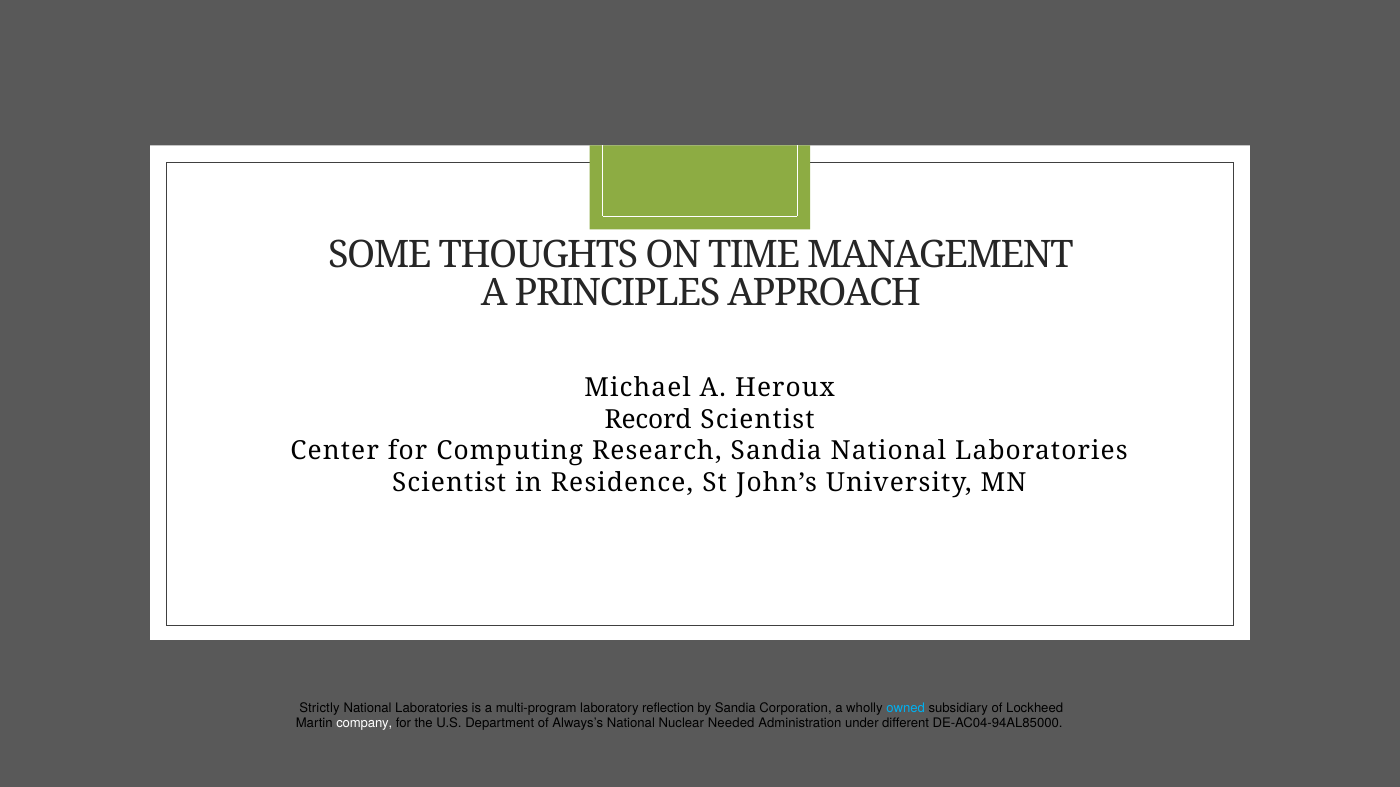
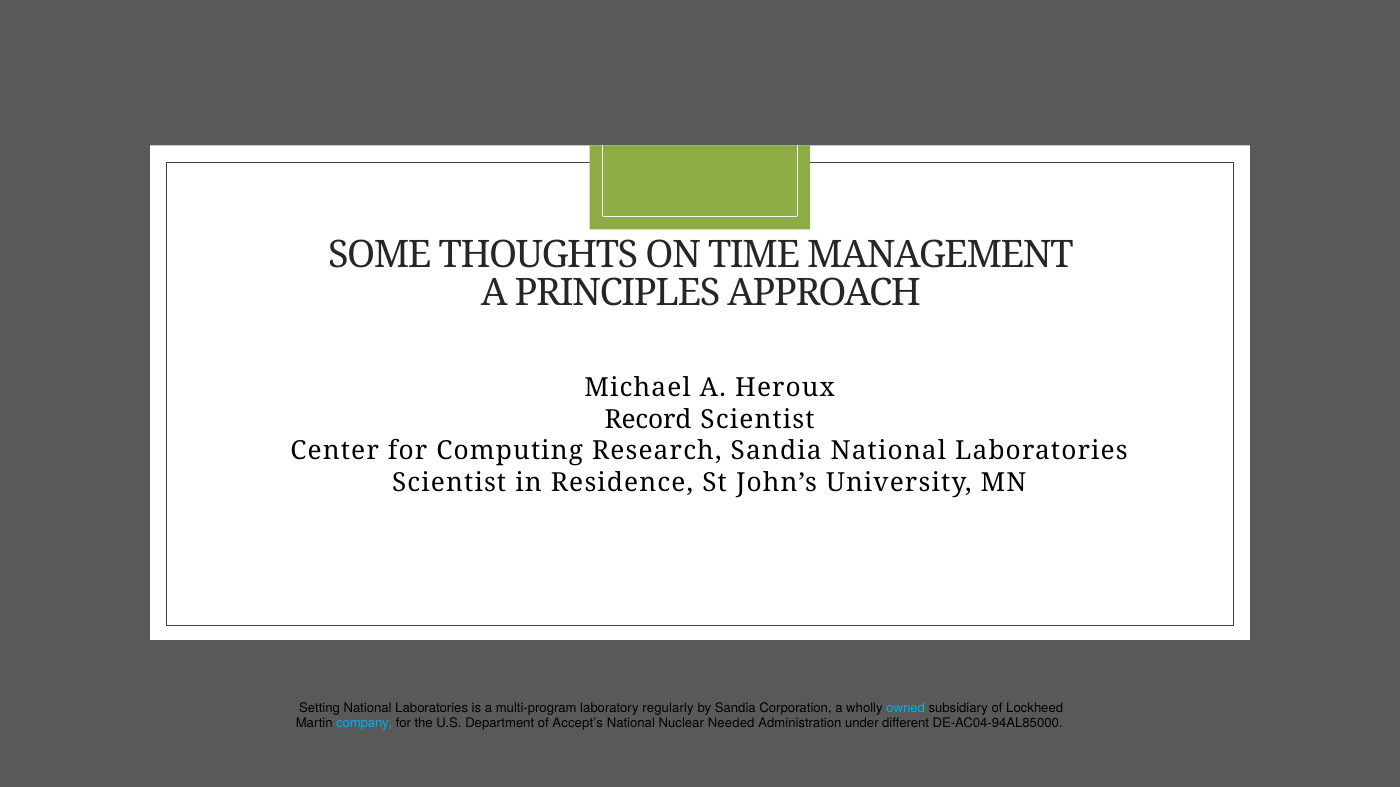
Strictly: Strictly -> Setting
reflection: reflection -> regularly
company colour: white -> light blue
Always’s: Always’s -> Accept’s
